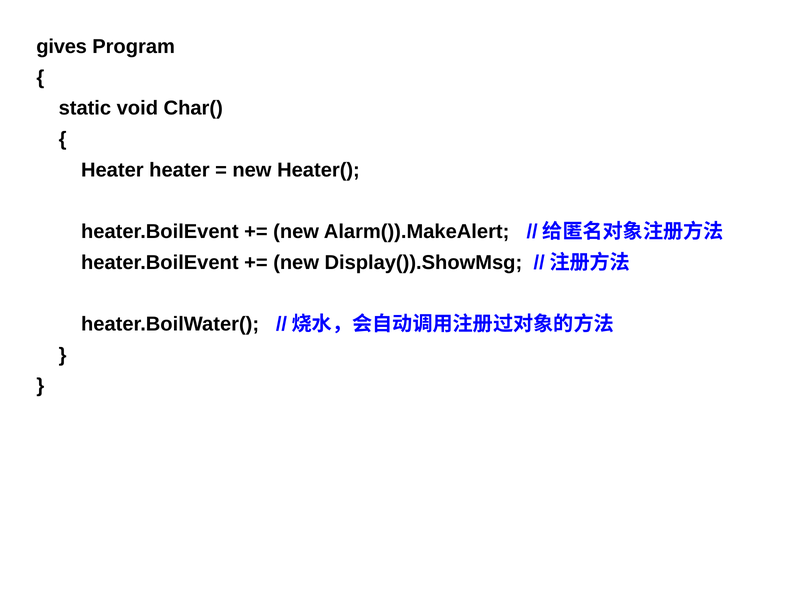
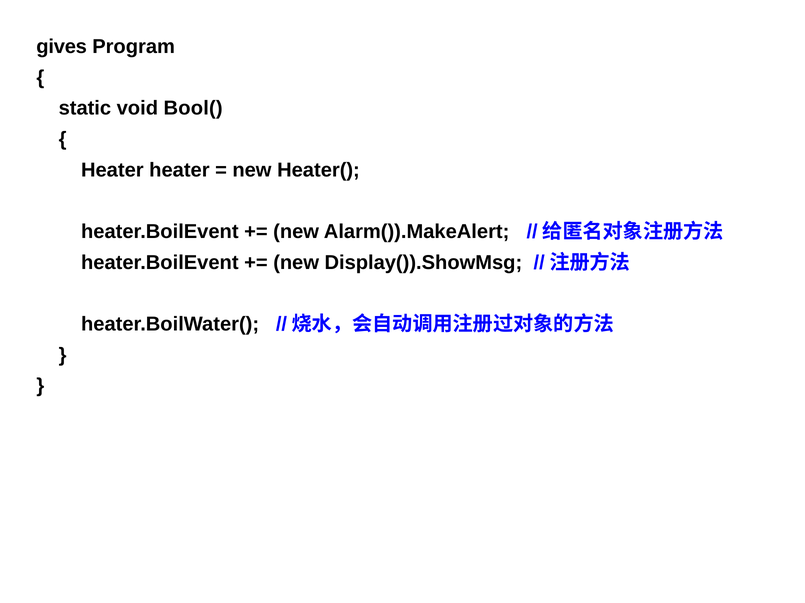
Char(: Char( -> Bool(
